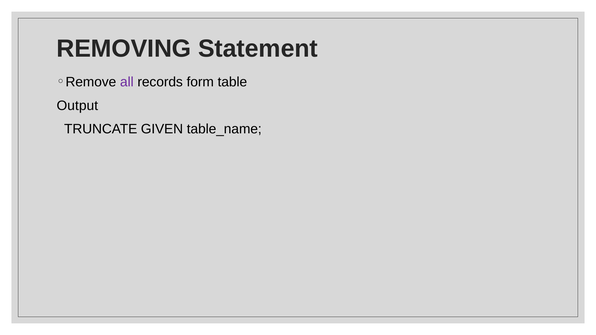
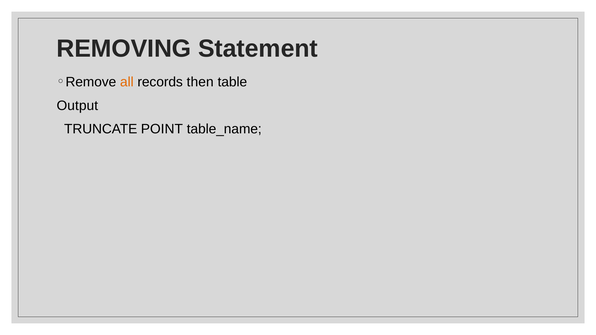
all colour: purple -> orange
form: form -> then
GIVEN: GIVEN -> POINT
